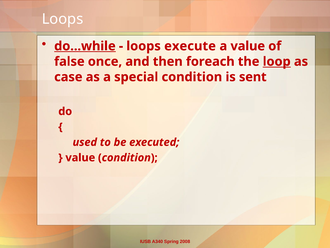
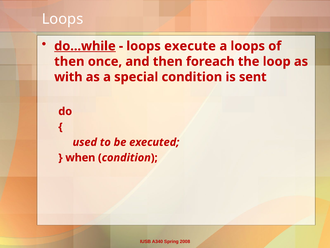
a value: value -> loops
false at (69, 61): false -> then
loop underline: present -> none
case: case -> with
value at (80, 157): value -> when
